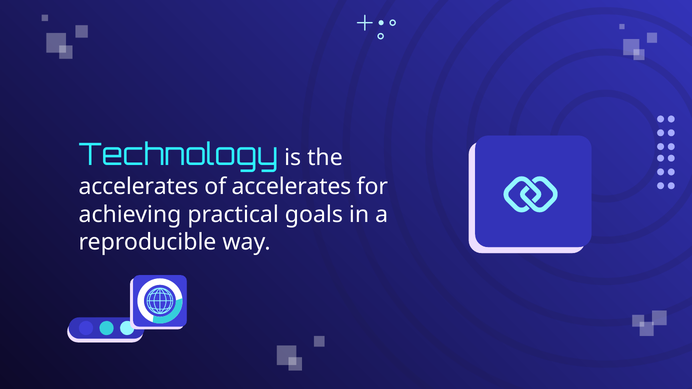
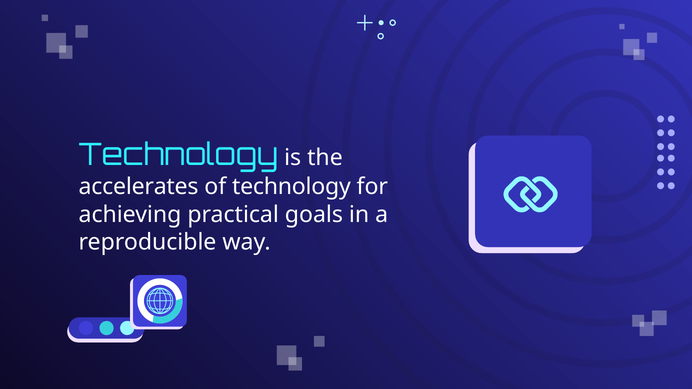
of accelerates: accelerates -> technology
